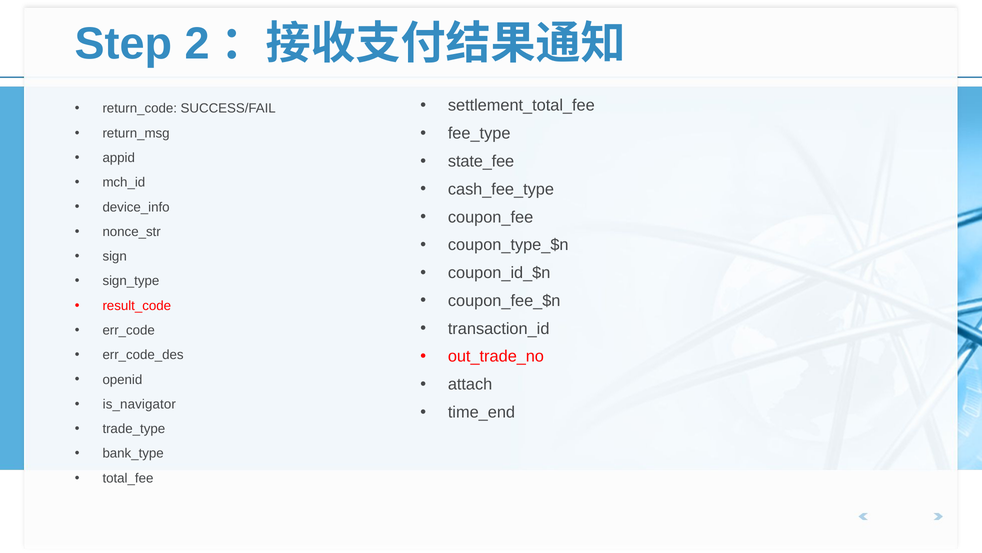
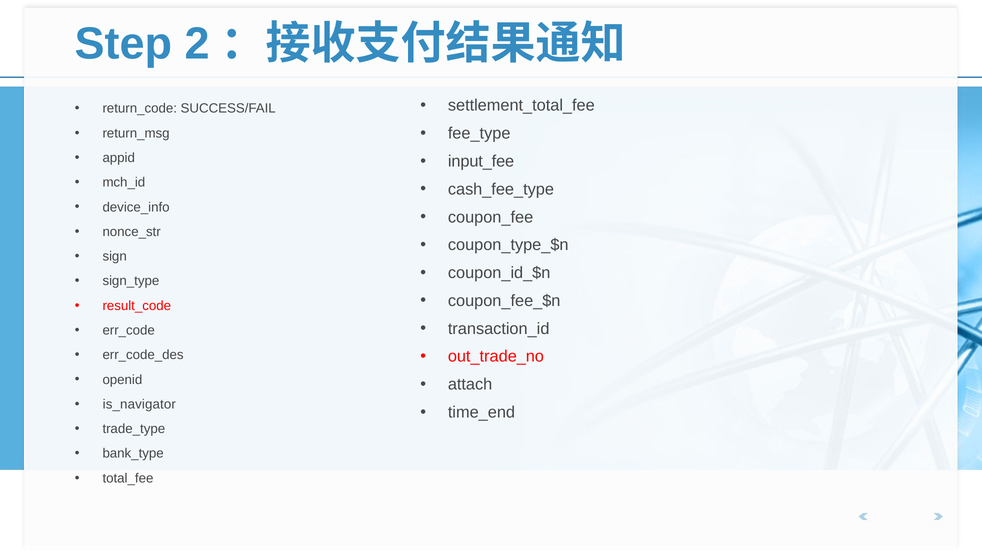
state_fee: state_fee -> input_fee
